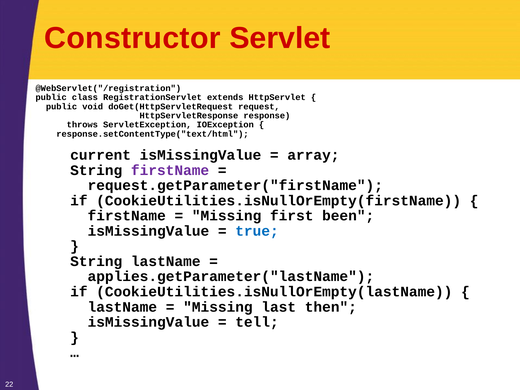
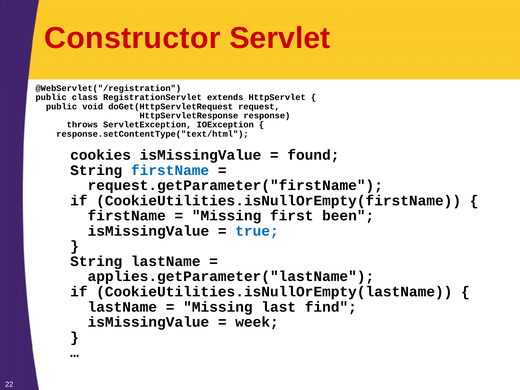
current: current -> cookies
array: array -> found
firstName at (170, 170) colour: purple -> blue
then: then -> find
tell: tell -> week
